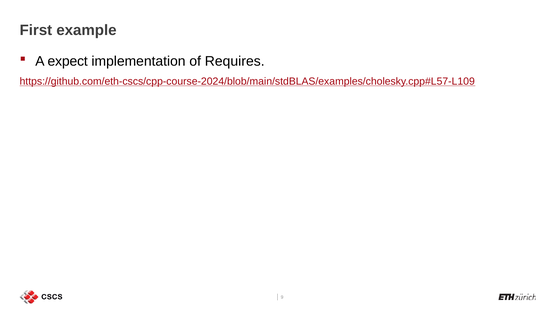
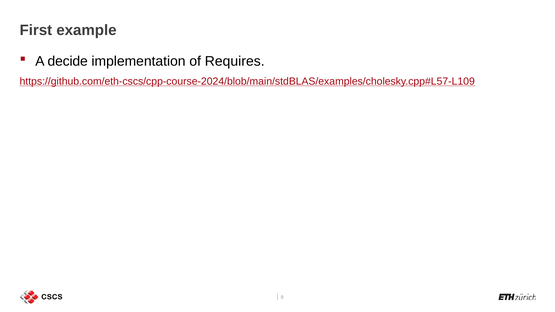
expect: expect -> decide
